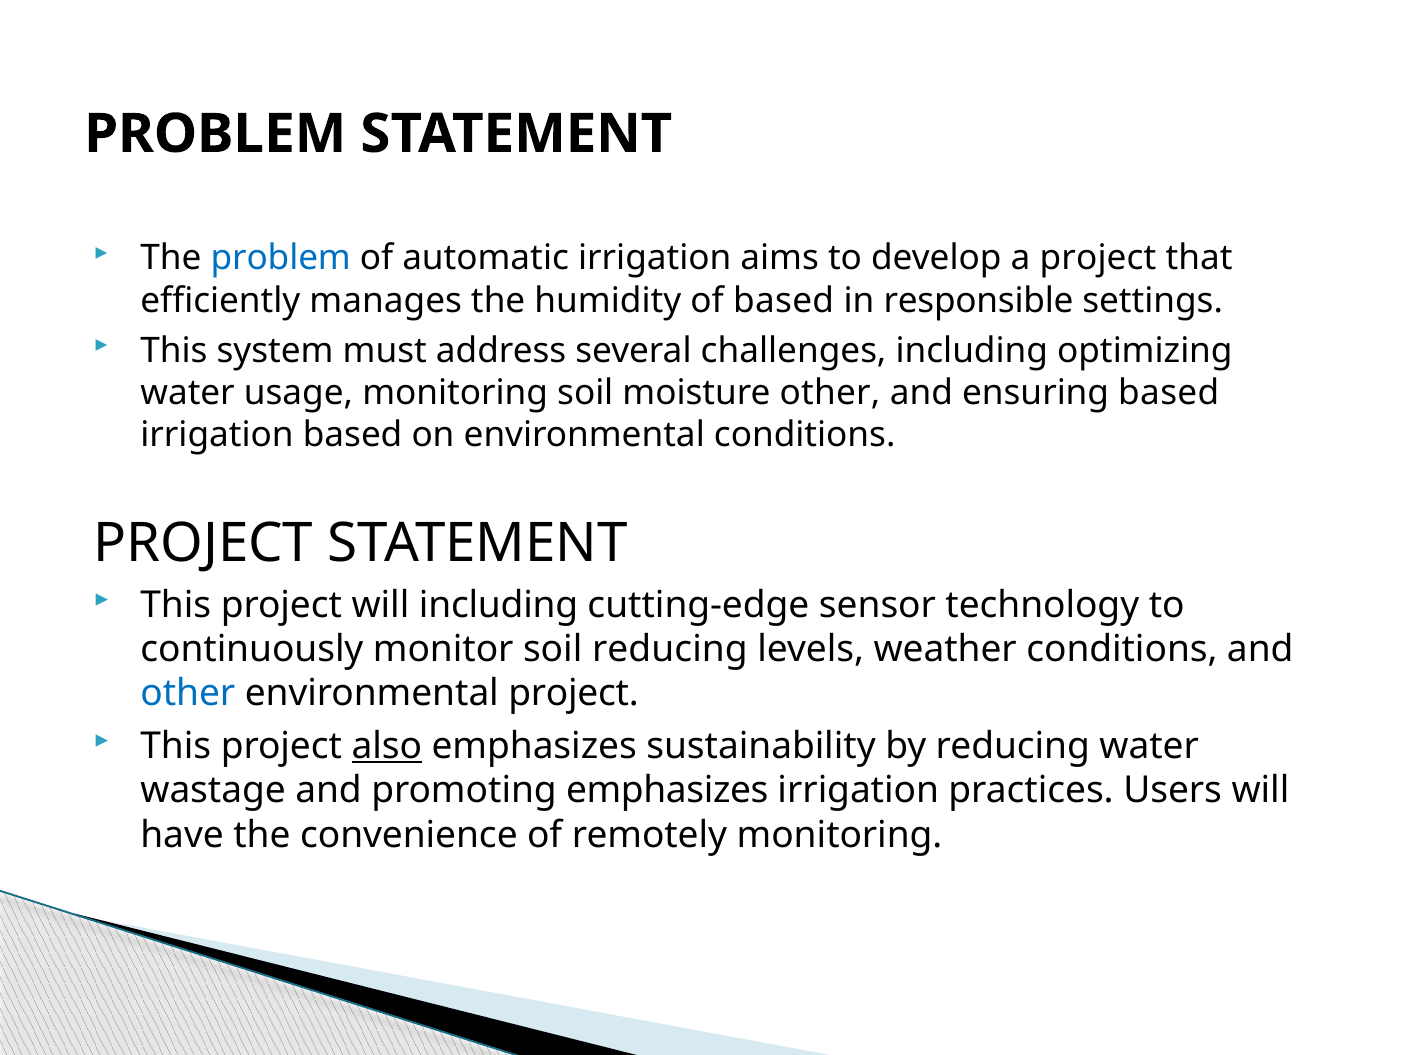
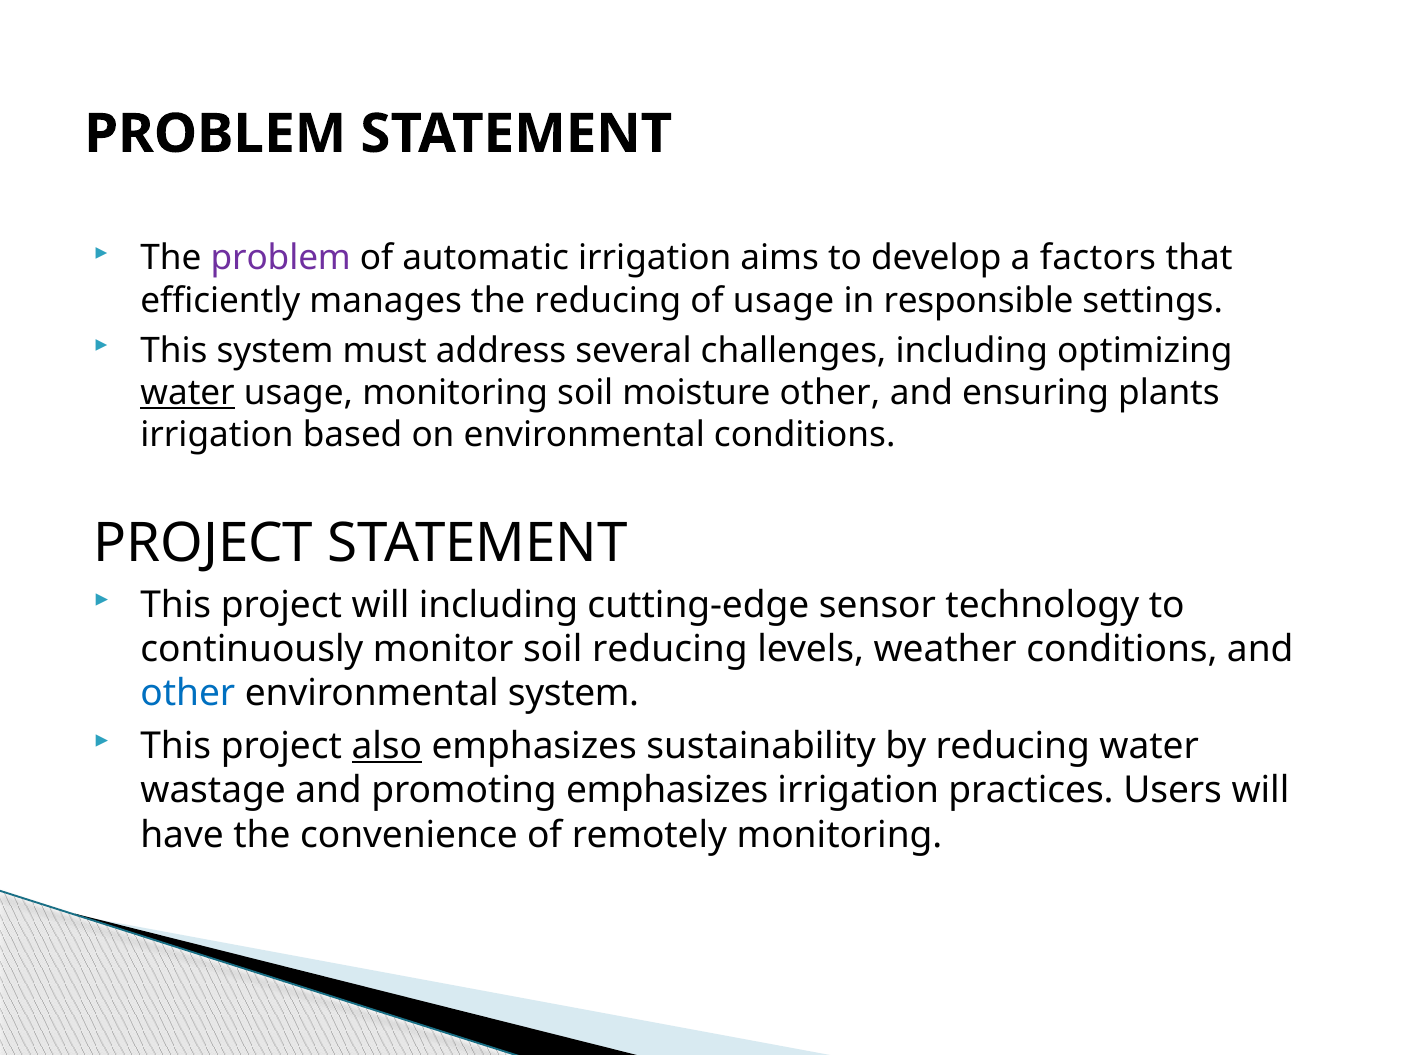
problem at (281, 258) colour: blue -> purple
a project: project -> factors
the humidity: humidity -> reducing
of based: based -> usage
water at (188, 393) underline: none -> present
ensuring based: based -> plants
environmental project: project -> system
